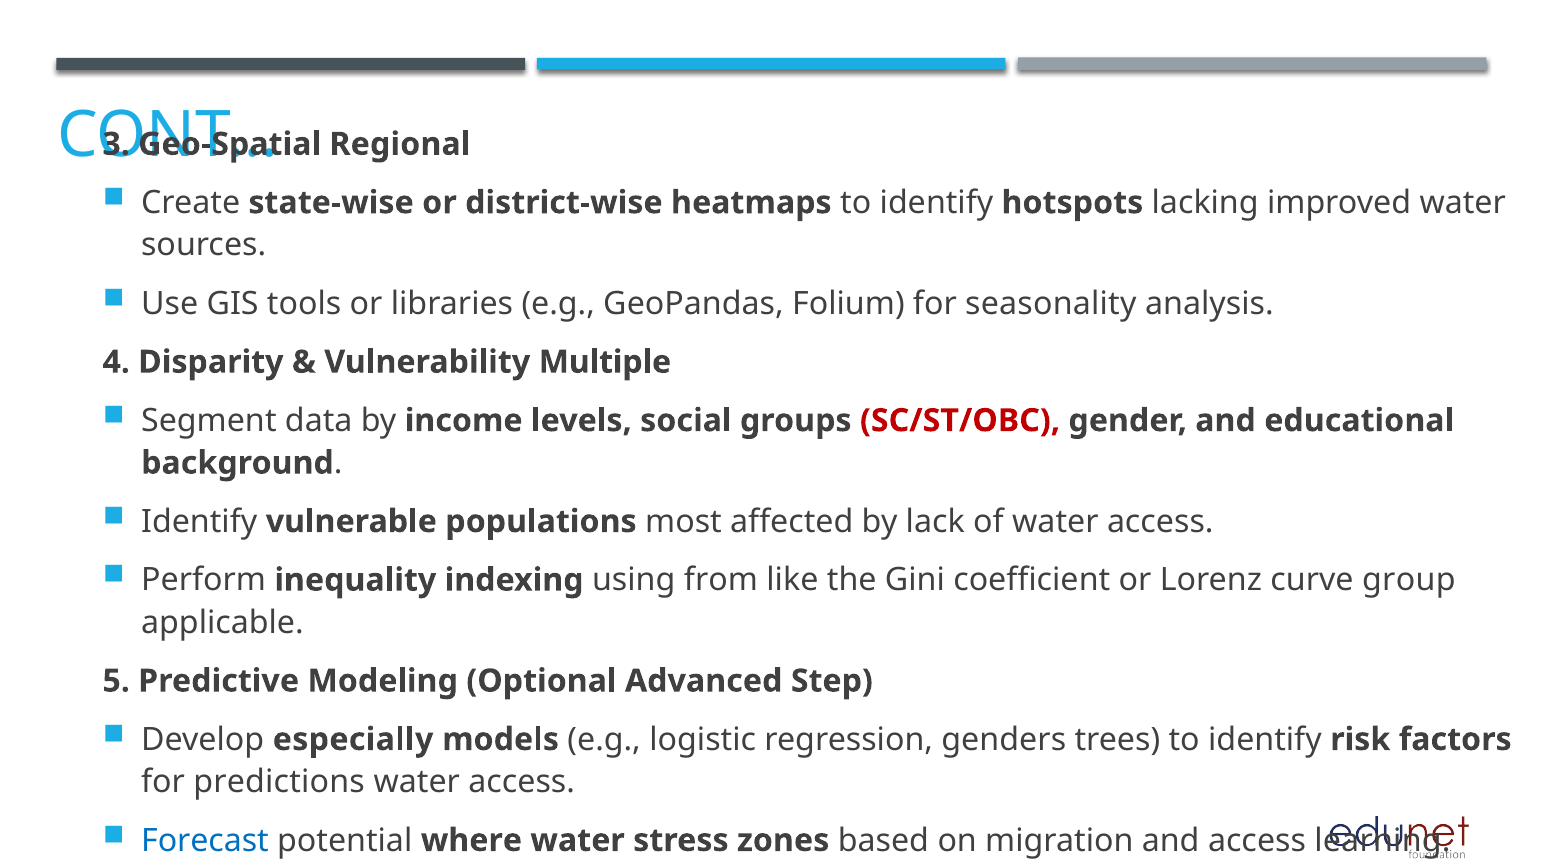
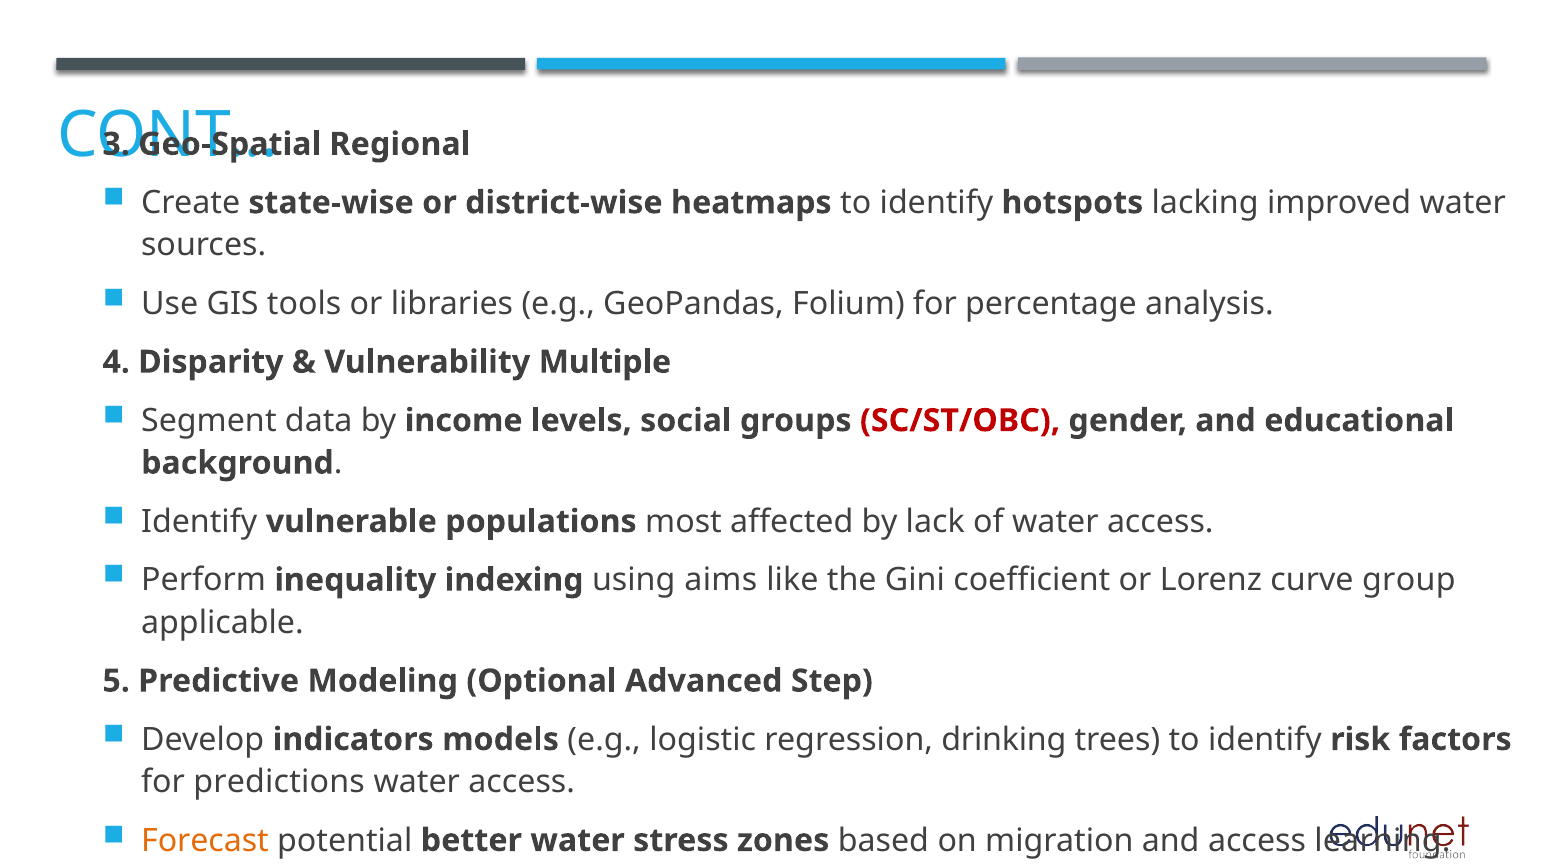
seasonality: seasonality -> percentage
from: from -> aims
especially: especially -> indicators
genders: genders -> drinking
Forecast colour: blue -> orange
where: where -> better
